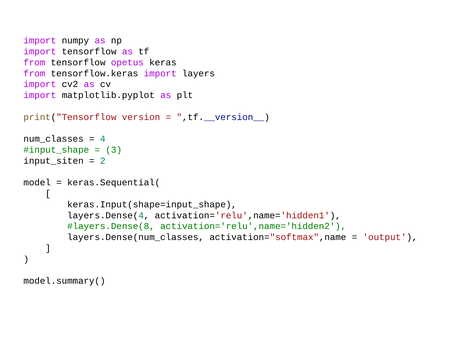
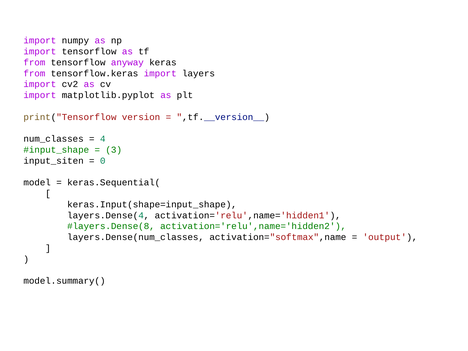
opetus: opetus -> anyway
2: 2 -> 0
